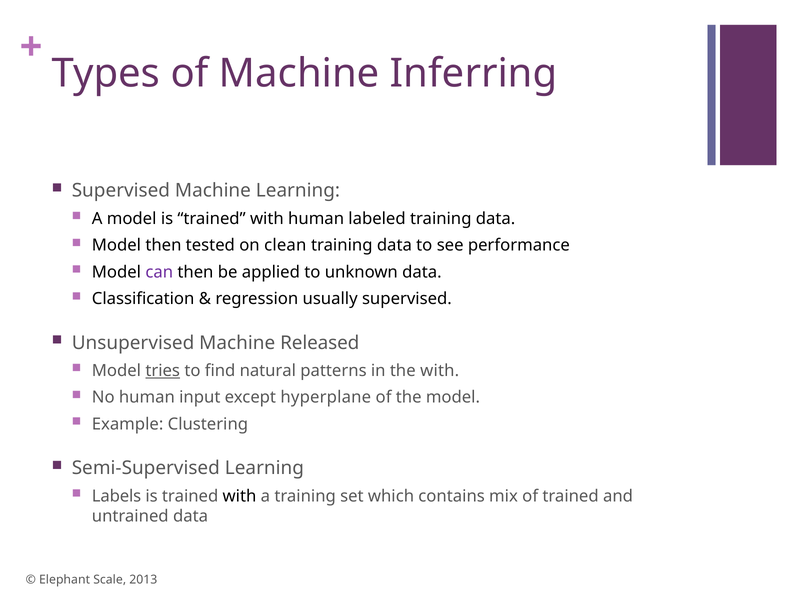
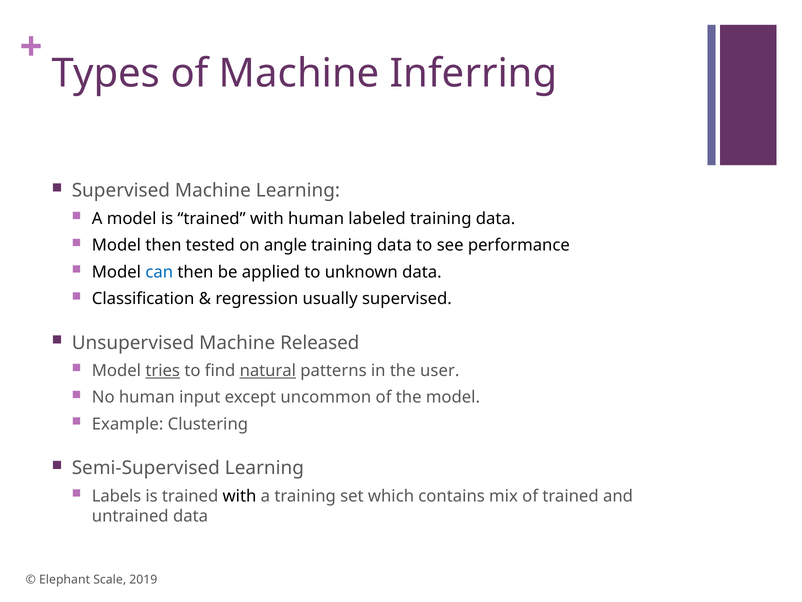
clean: clean -> angle
can colour: purple -> blue
natural underline: none -> present
the with: with -> user
hyperplane: hyperplane -> uncommon
2013: 2013 -> 2019
